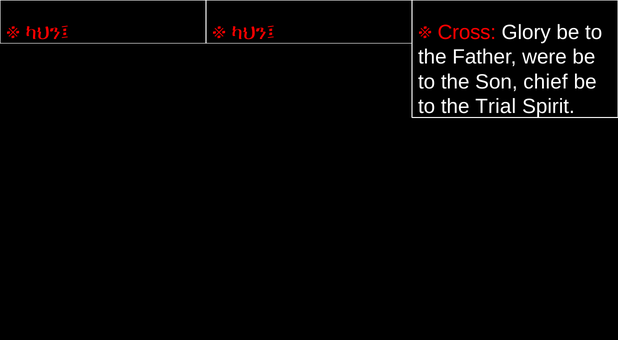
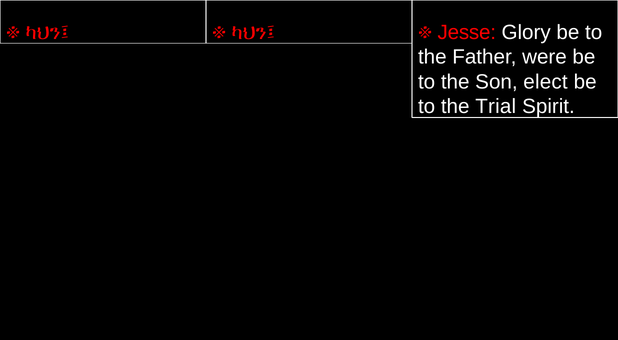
Cross: Cross -> Jesse
chief: chief -> elect
